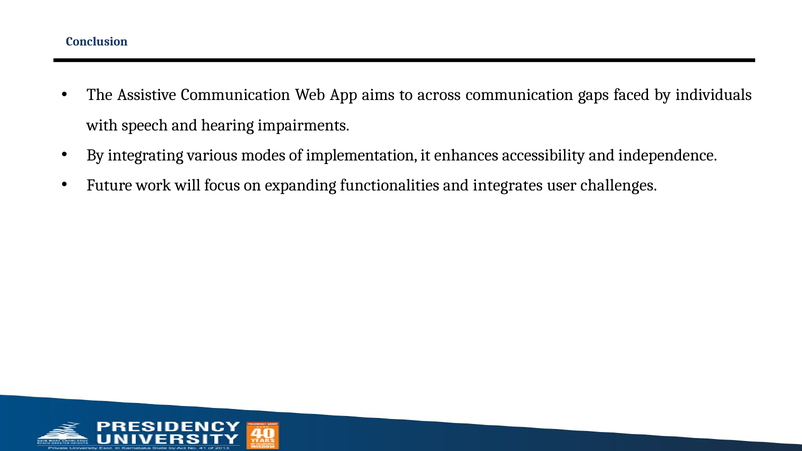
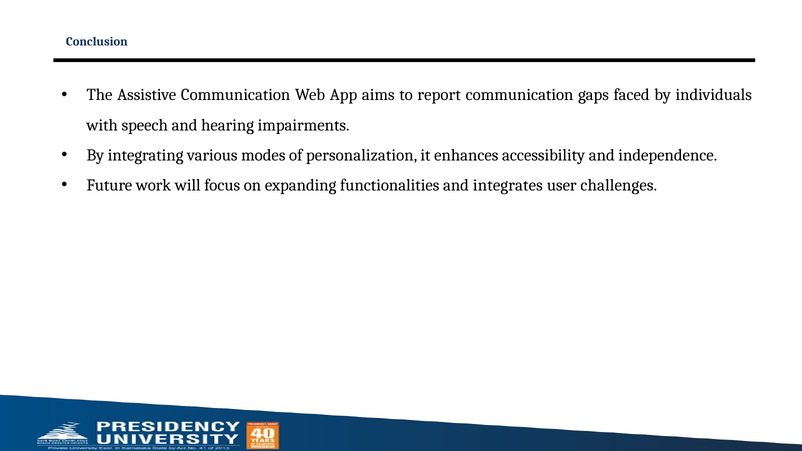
across: across -> report
implementation: implementation -> personalization
